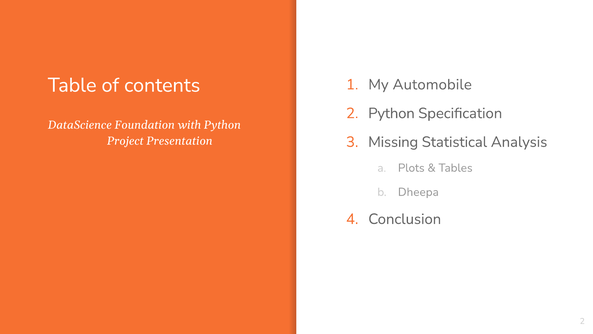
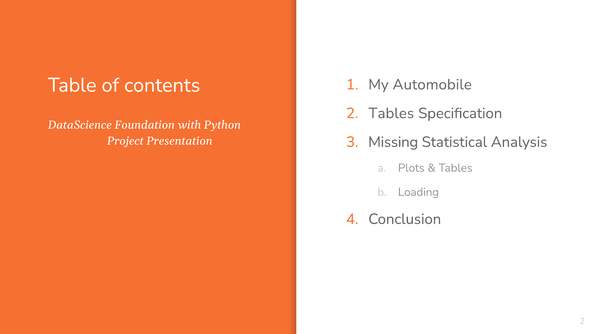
2 Python: Python -> Tables
Dheepa: Dheepa -> Loading
